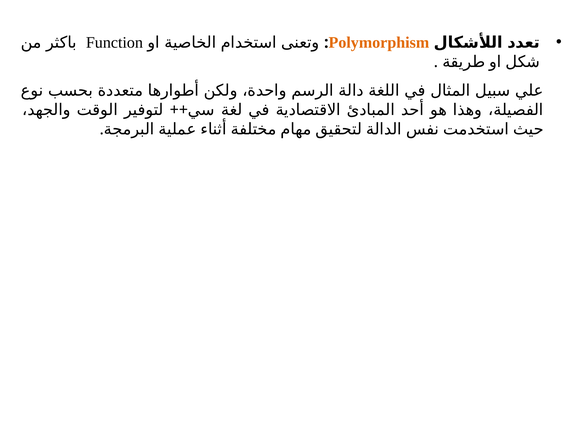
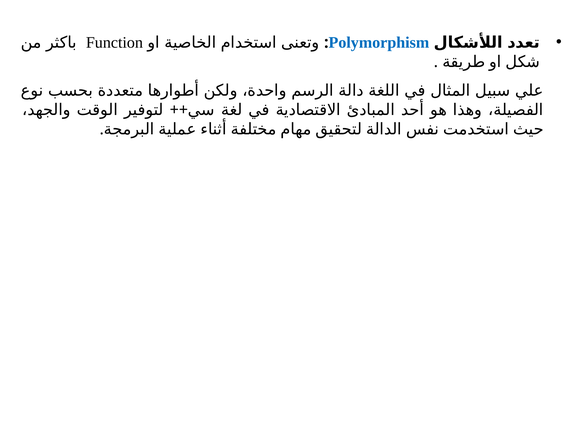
Polymorphism colour: orange -> blue
